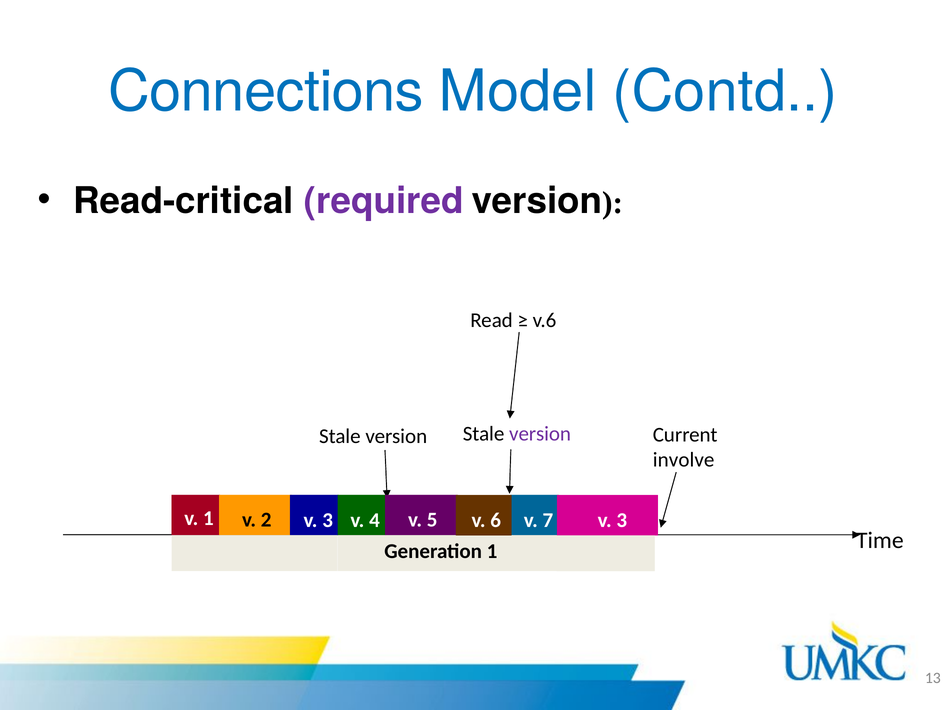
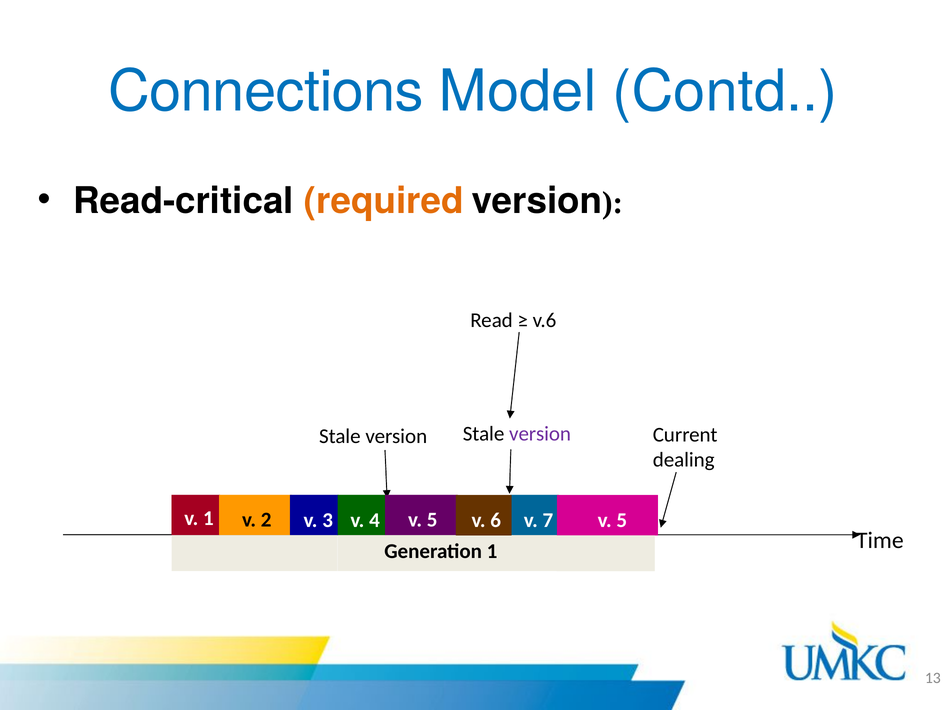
required colour: purple -> orange
involve: involve -> dealing
6 v 3: 3 -> 5
